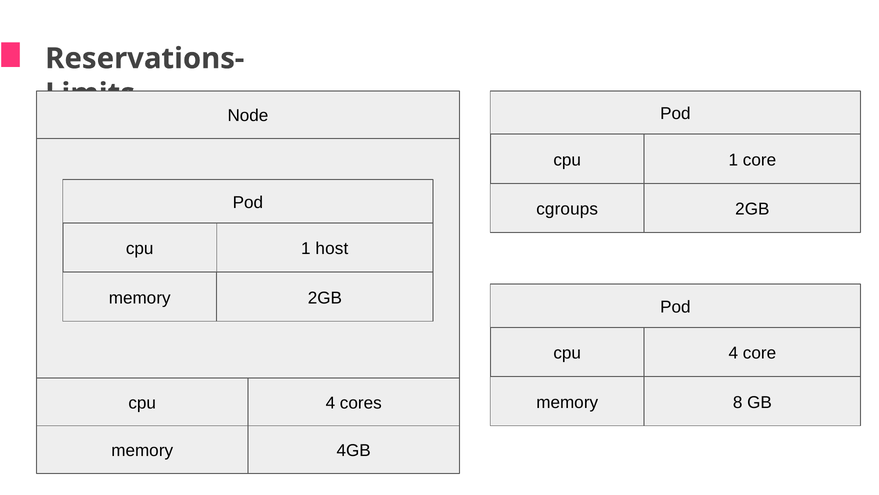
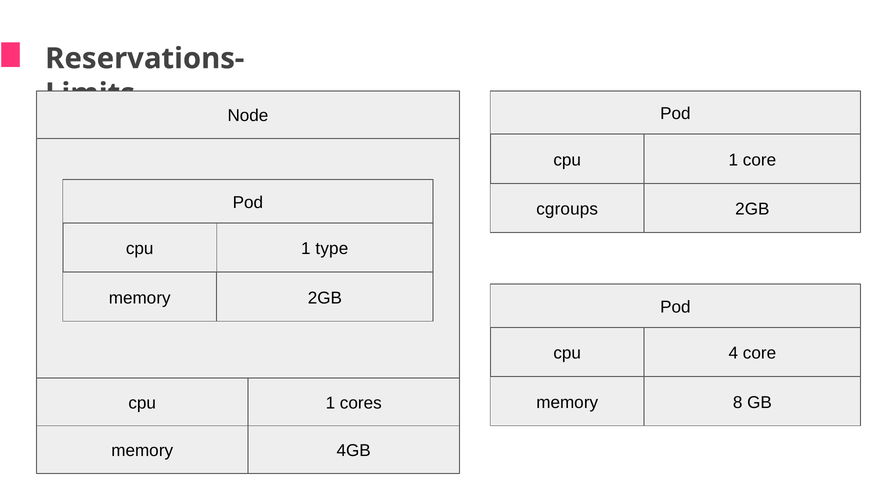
host: host -> type
4 at (330, 403): 4 -> 1
